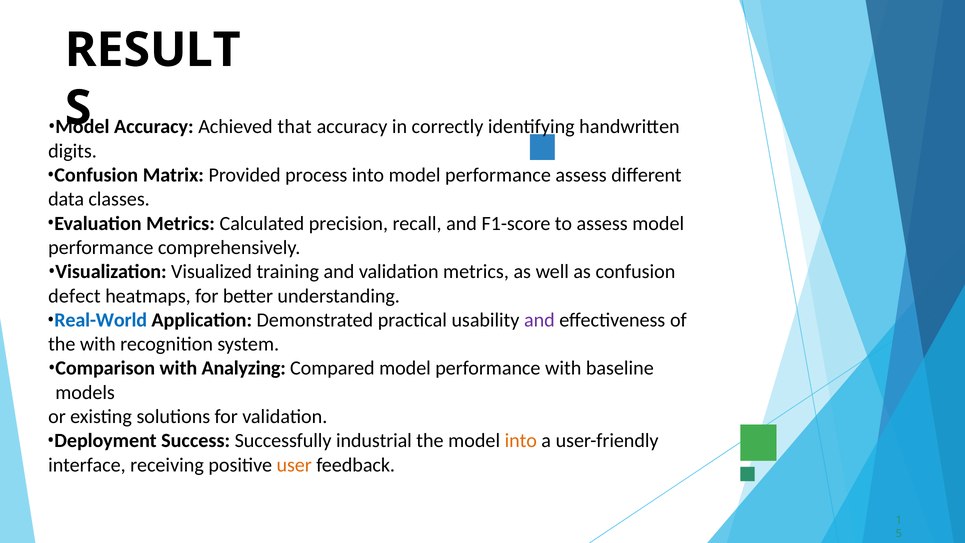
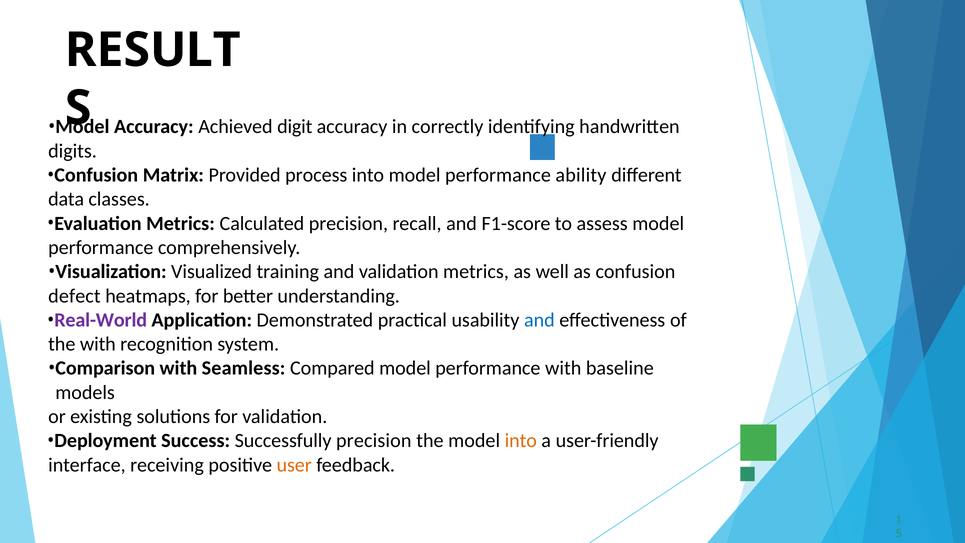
that: that -> digit
performance assess: assess -> ability
Real-World colour: blue -> purple
and at (539, 320) colour: purple -> blue
Analyzing: Analyzing -> Seamless
Successfully industrial: industrial -> precision
